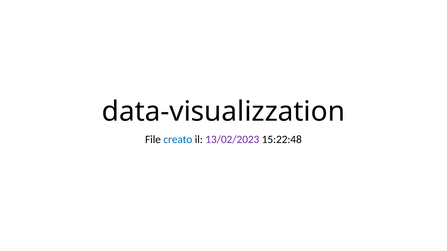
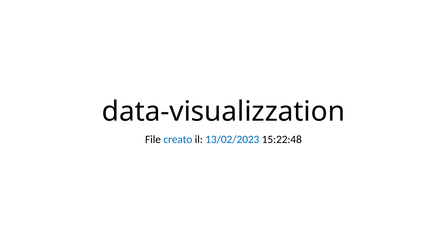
13/02/2023 colour: purple -> blue
